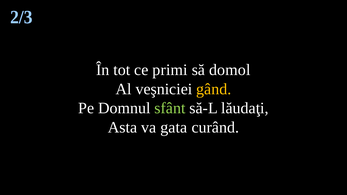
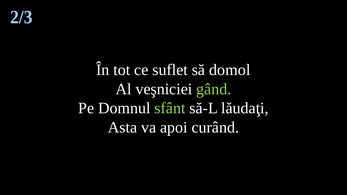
primi: primi -> suflet
gând colour: yellow -> light green
gata: gata -> apoi
